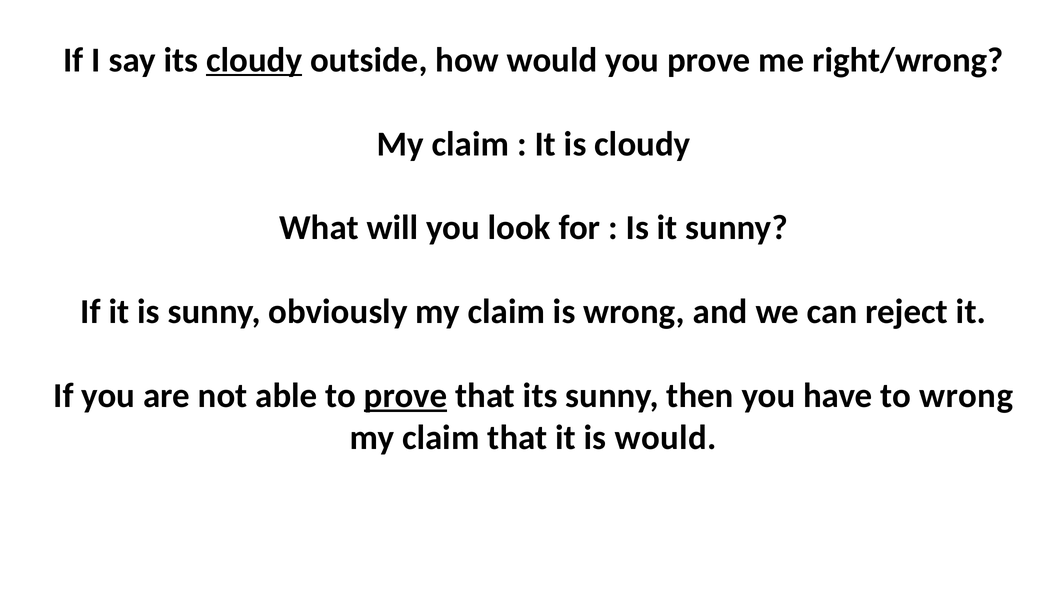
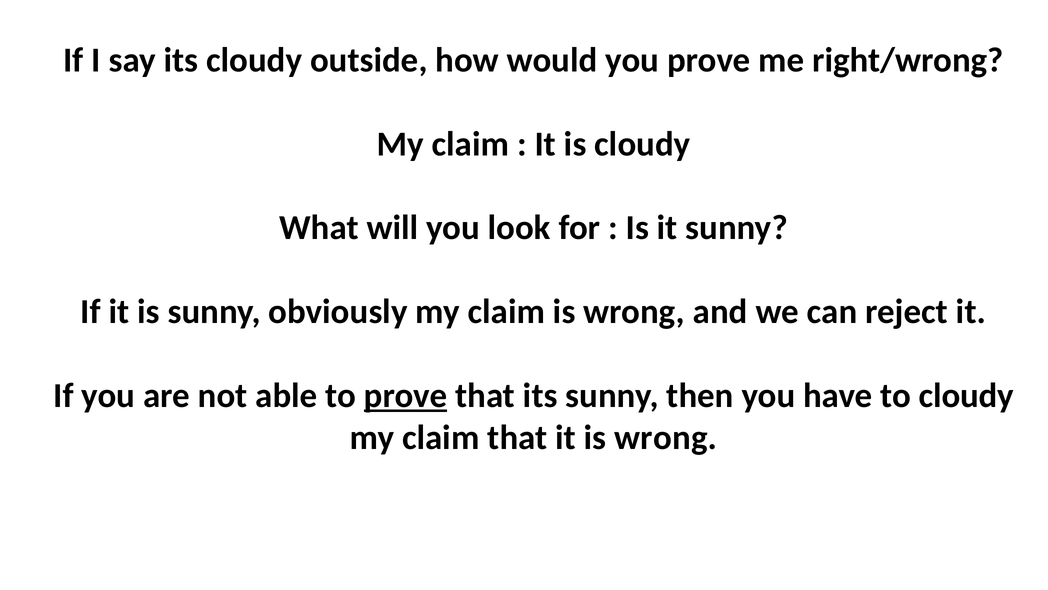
cloudy at (254, 60) underline: present -> none
to wrong: wrong -> cloudy
it is would: would -> wrong
